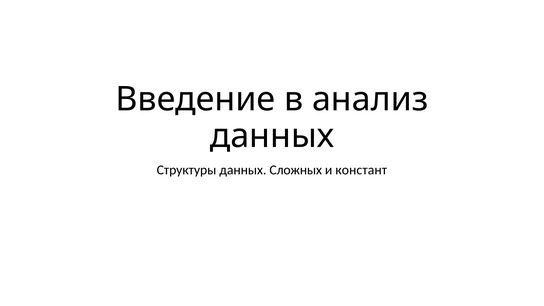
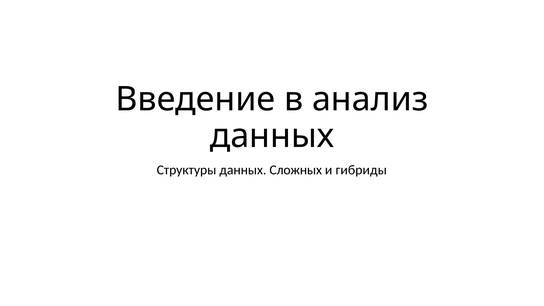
констант: констант -> гибриды
